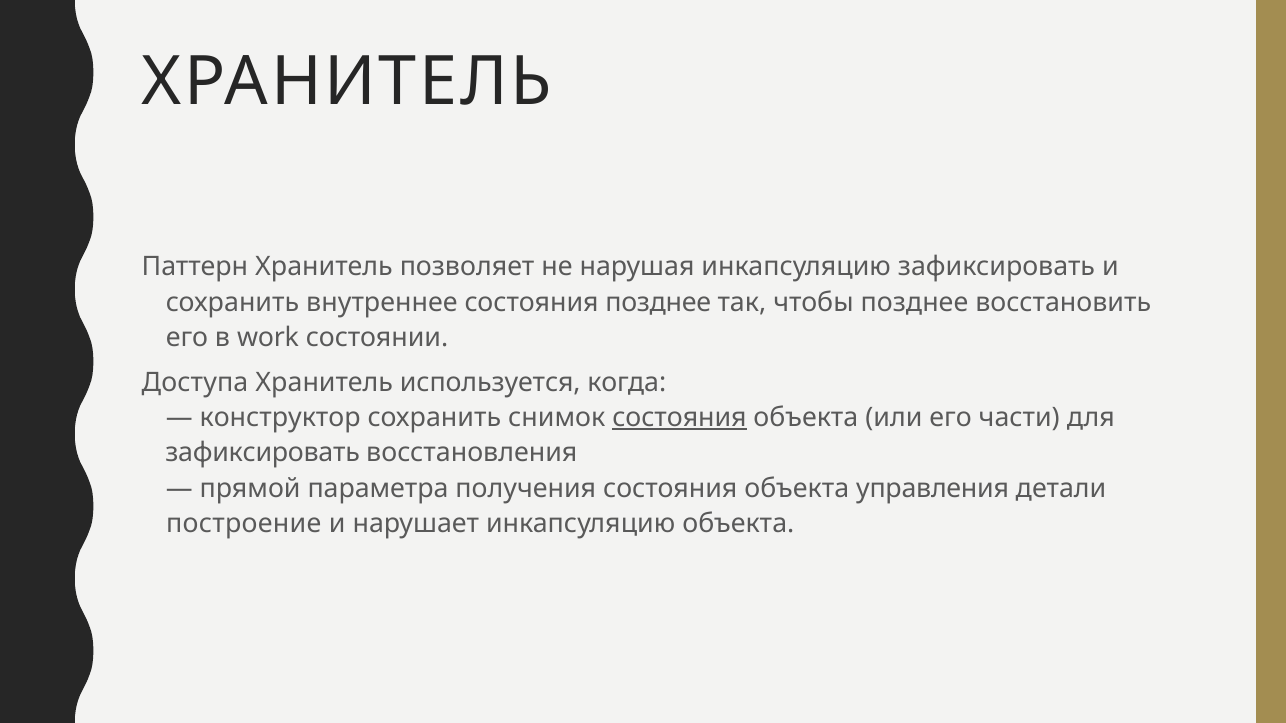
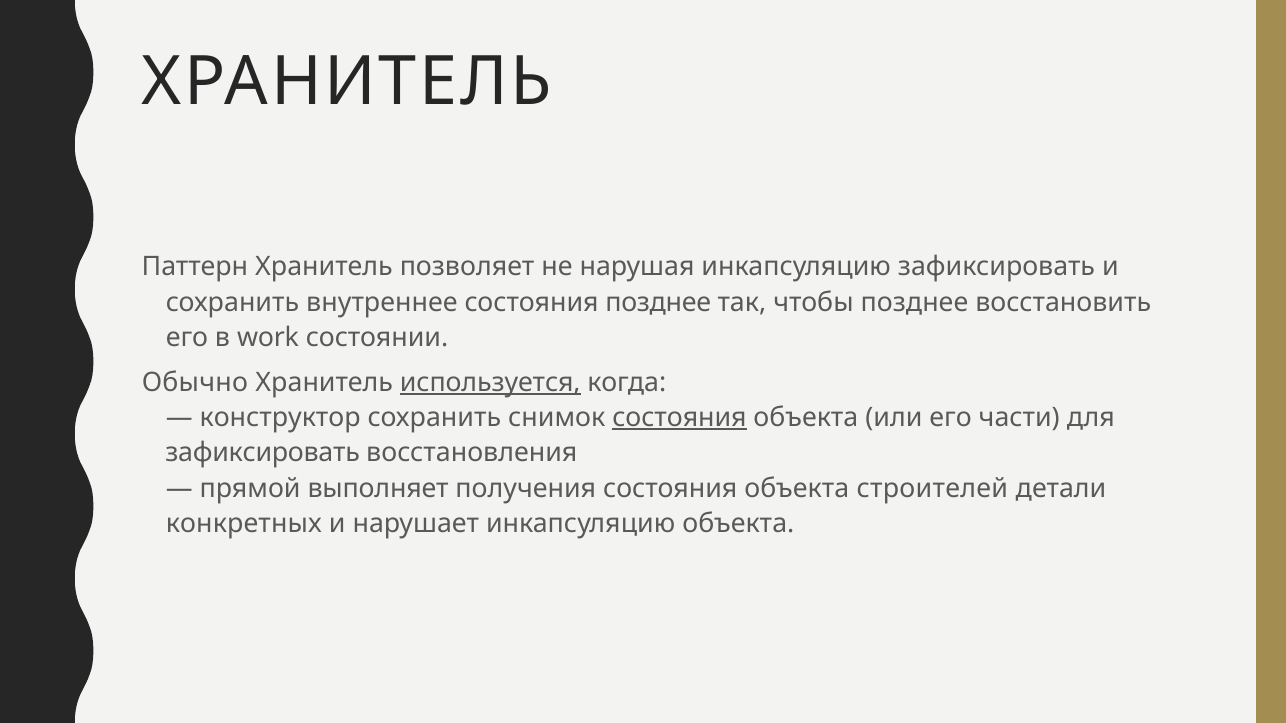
Доступа: Доступа -> Обычно
используется underline: none -> present
параметра: параметра -> выполняет
управления: управления -> строителей
построение: построение -> конкретных
